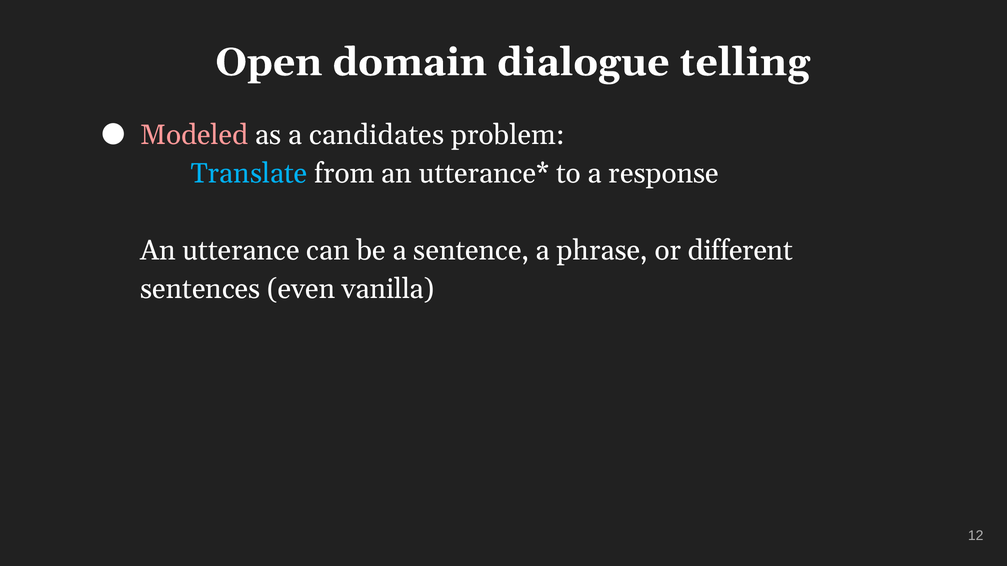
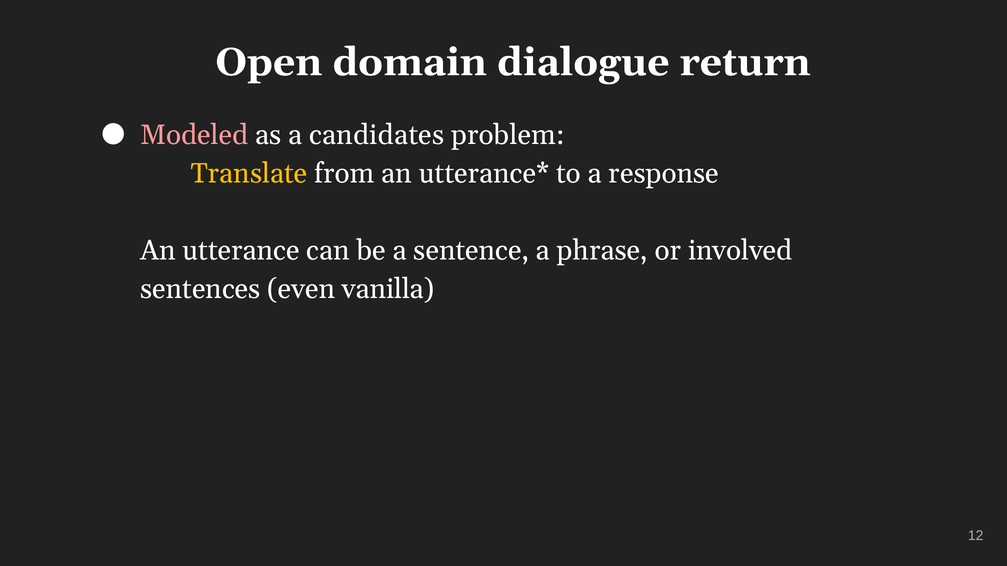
telling: telling -> return
Translate colour: light blue -> yellow
different: different -> involved
